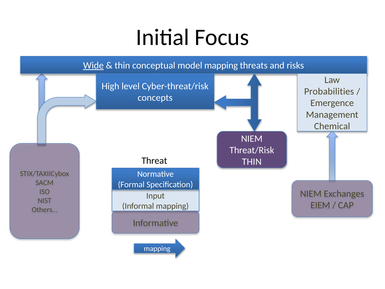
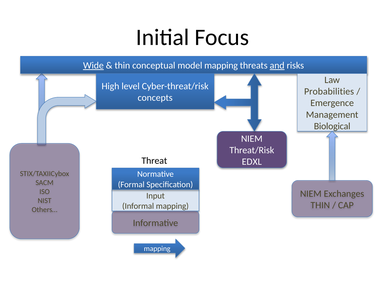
and underline: none -> present
Chemical: Chemical -> Biological
THIN at (252, 162): THIN -> EDXL
EIEM at (320, 205): EIEM -> THIN
